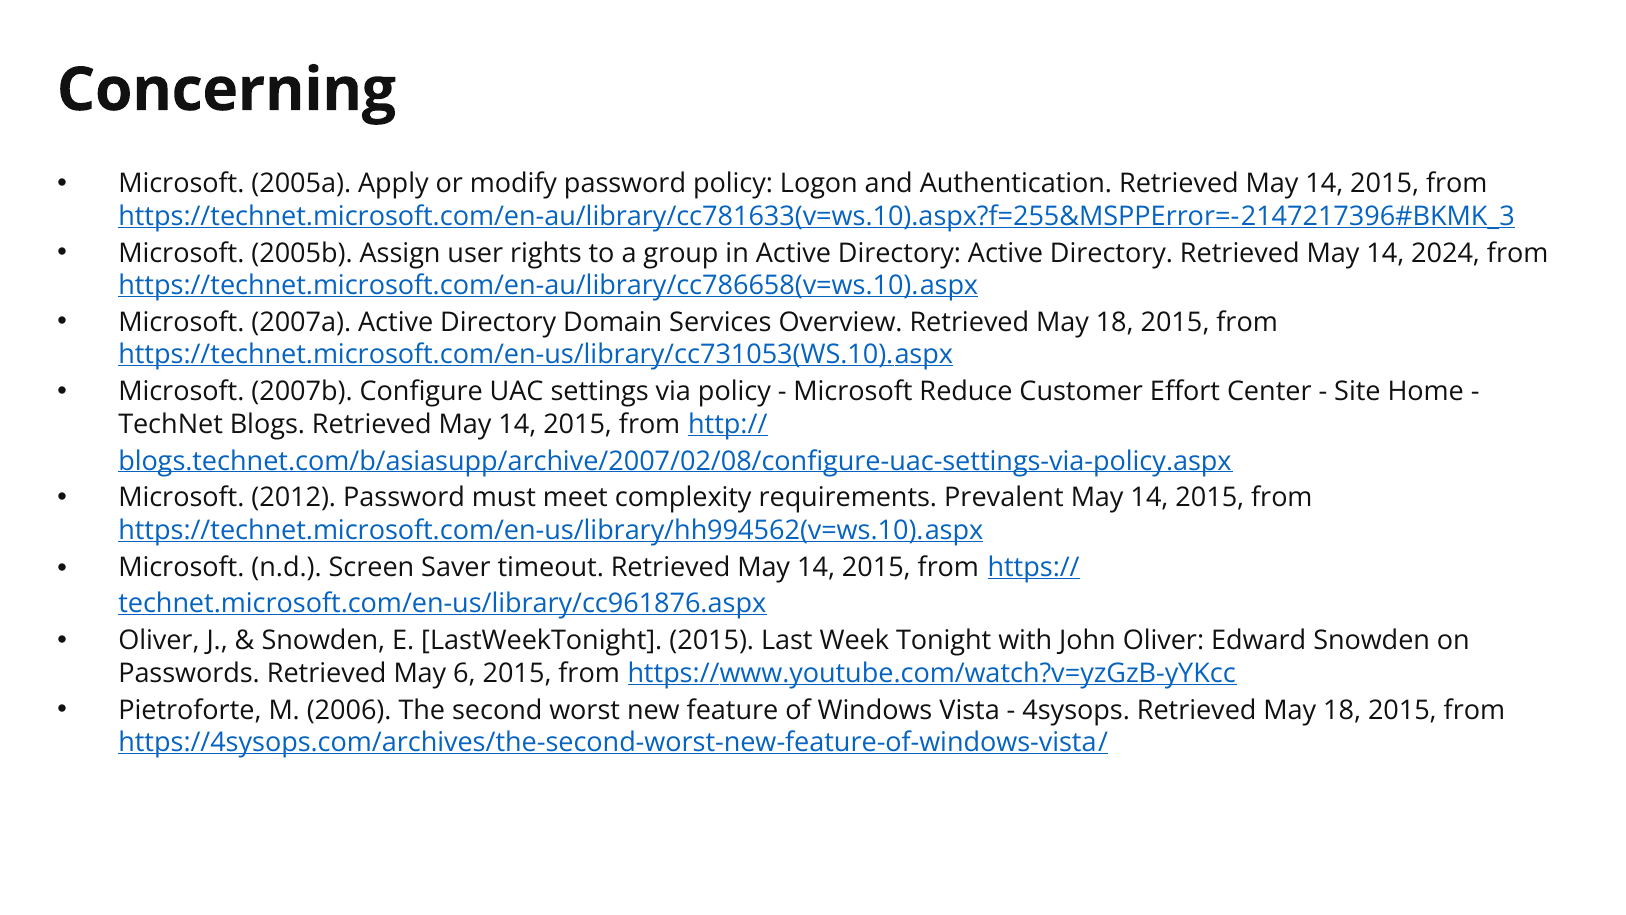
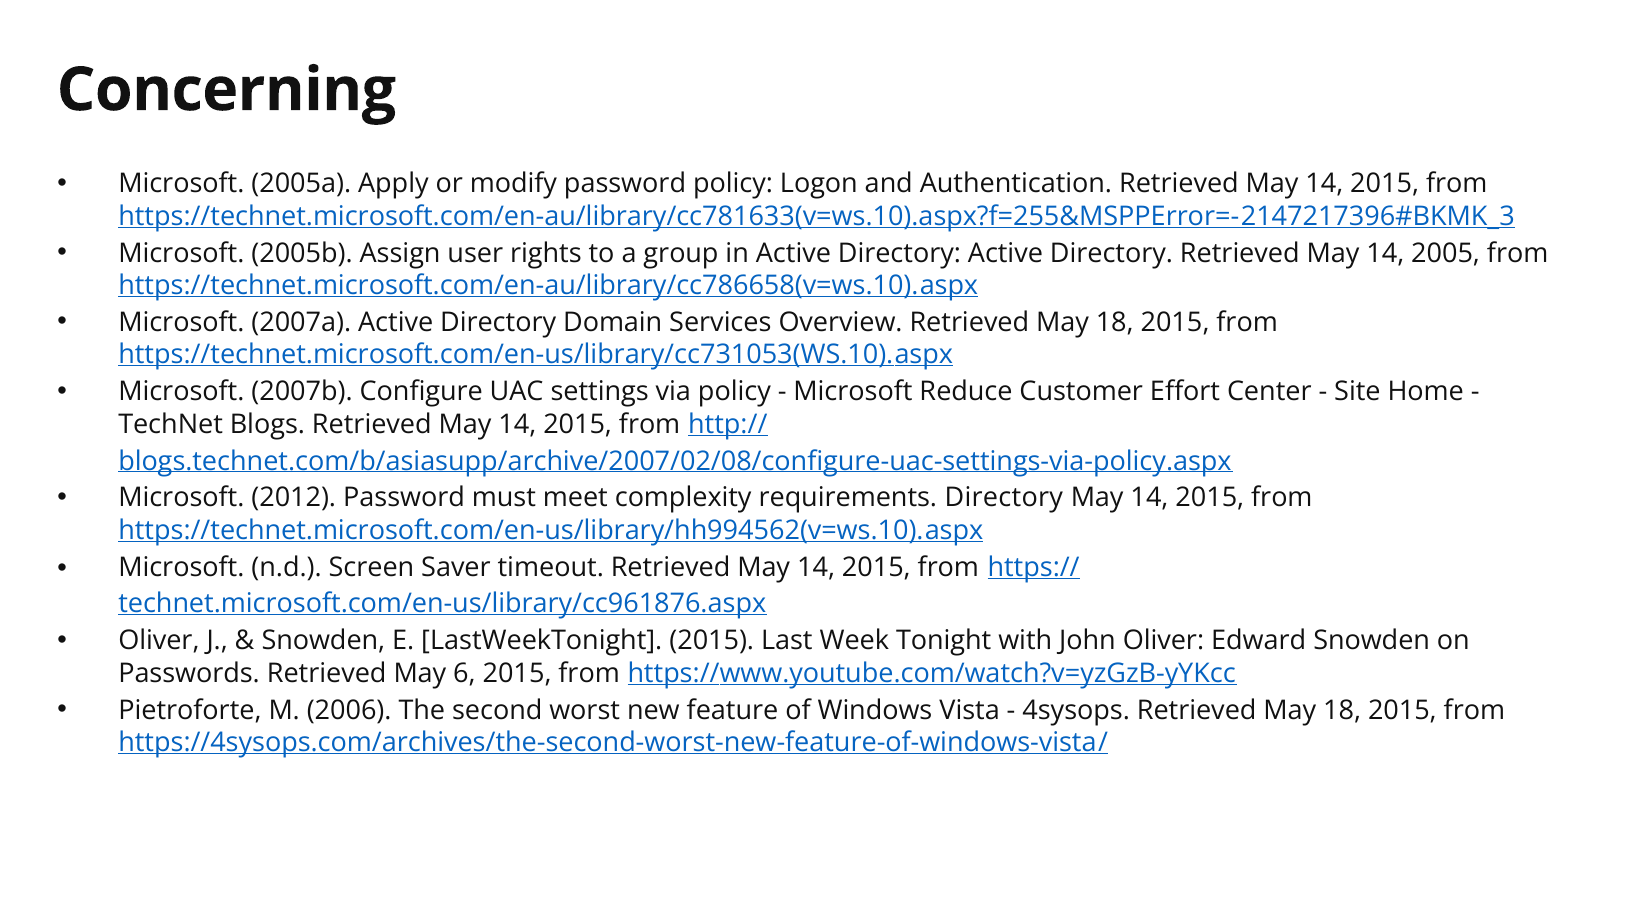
2024: 2024 -> 2005
requirements Prevalent: Prevalent -> Directory
